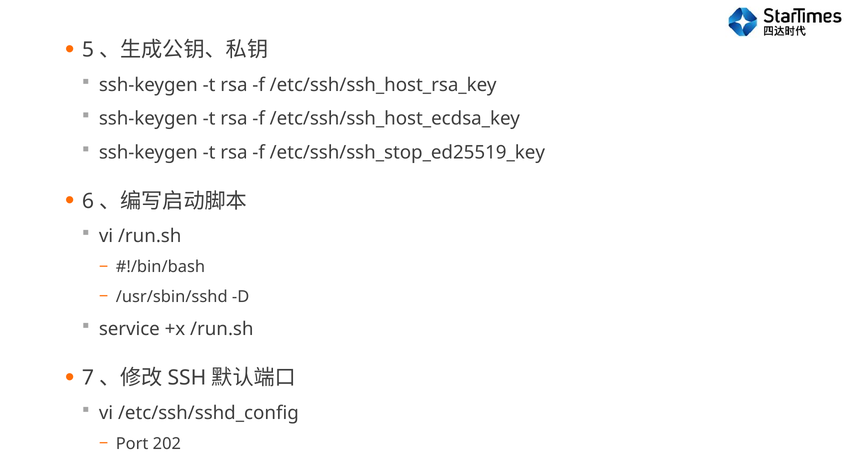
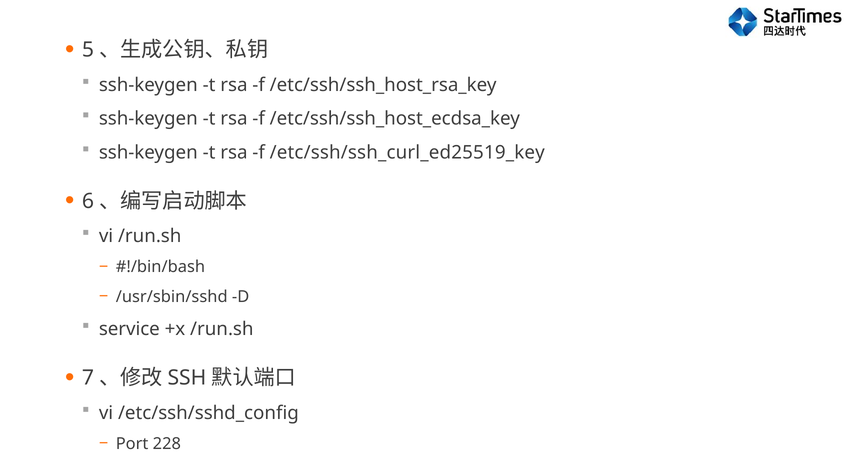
/etc/ssh/ssh_stop_ed25519_key: /etc/ssh/ssh_stop_ed25519_key -> /etc/ssh/ssh_curl_ed25519_key
202: 202 -> 228
